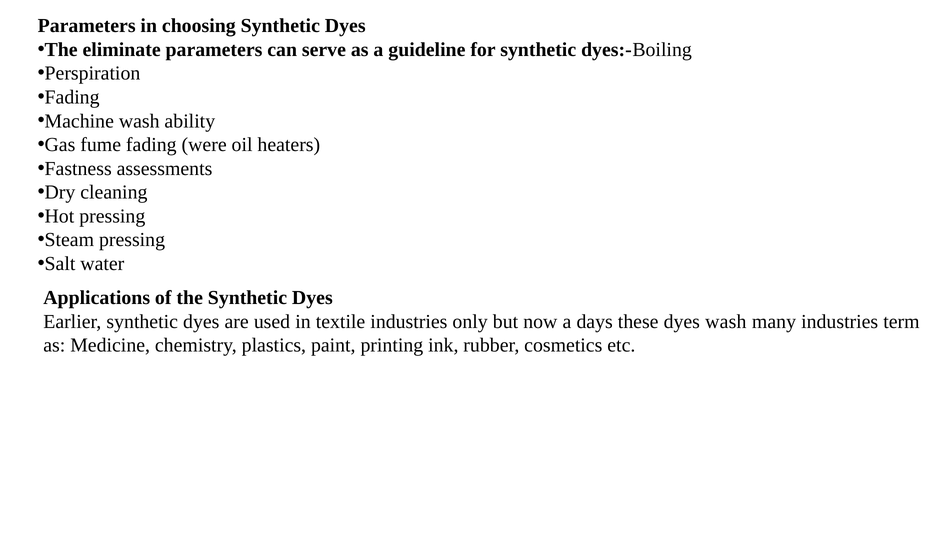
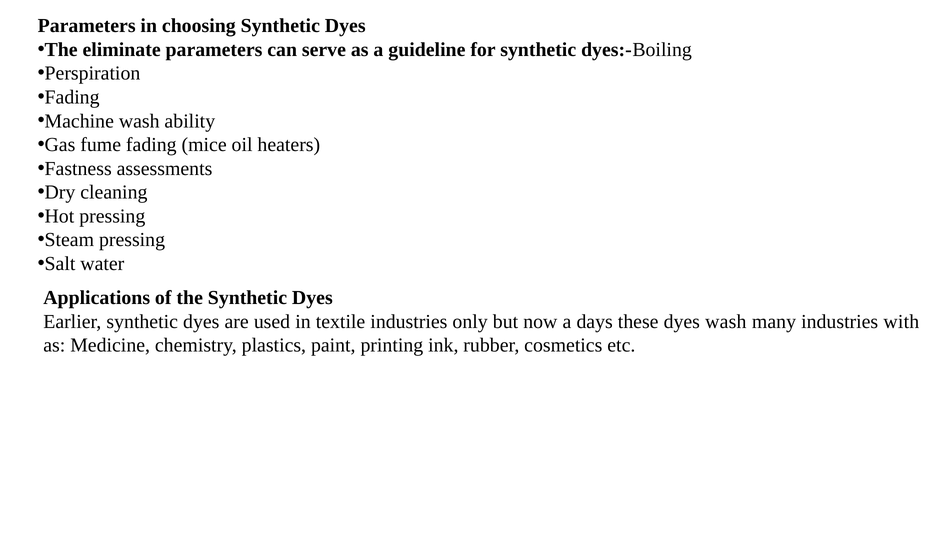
were: were -> mice
term: term -> with
